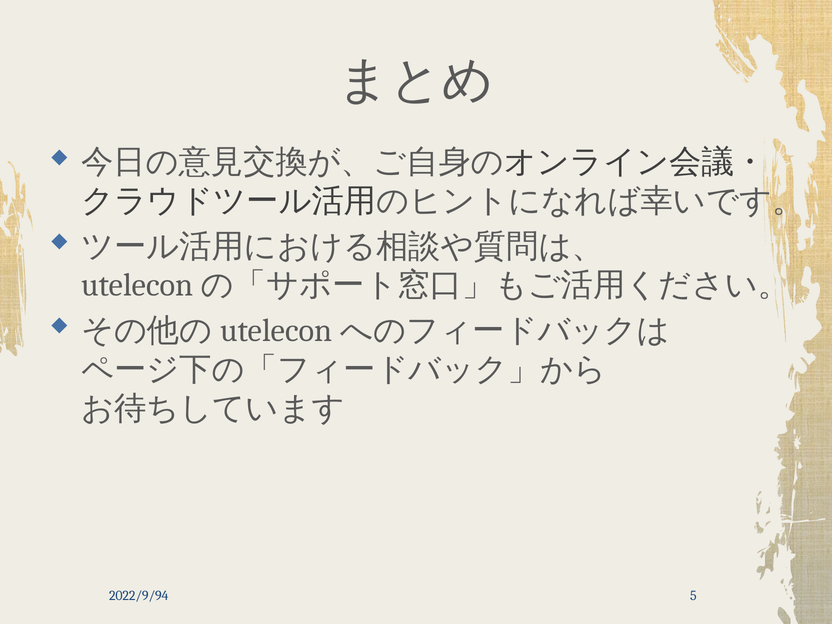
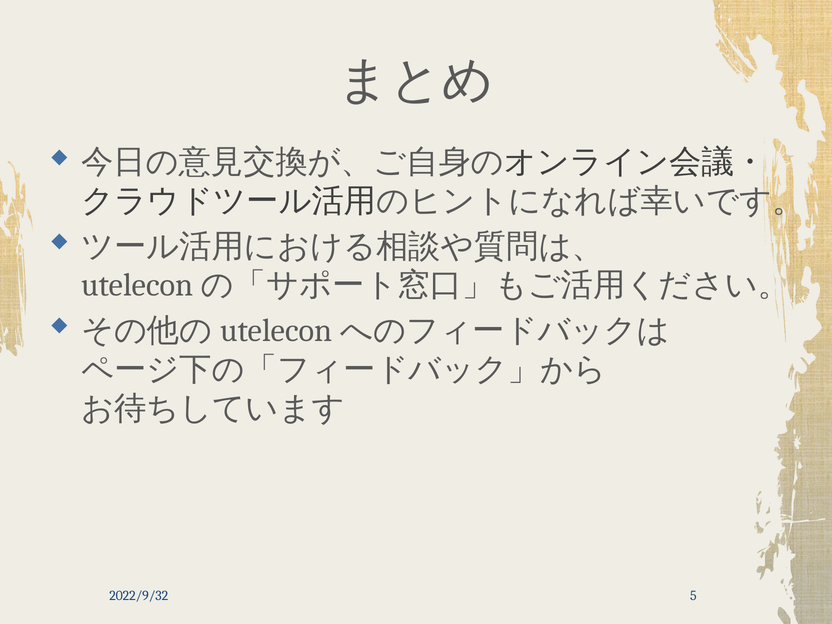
2022/9/94: 2022/9/94 -> 2022/9/32
